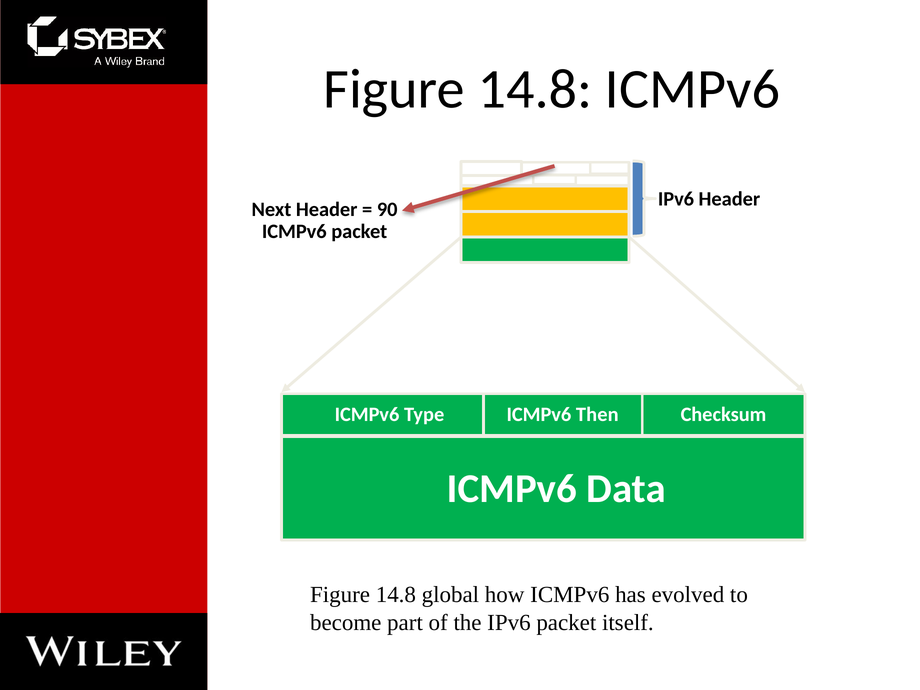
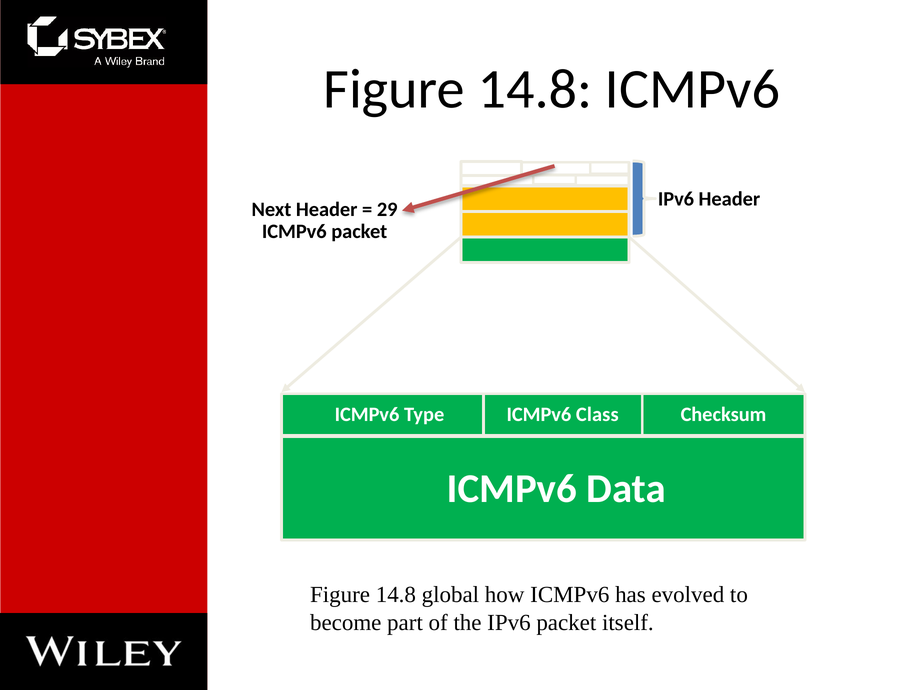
90: 90 -> 29
Then: Then -> Class
